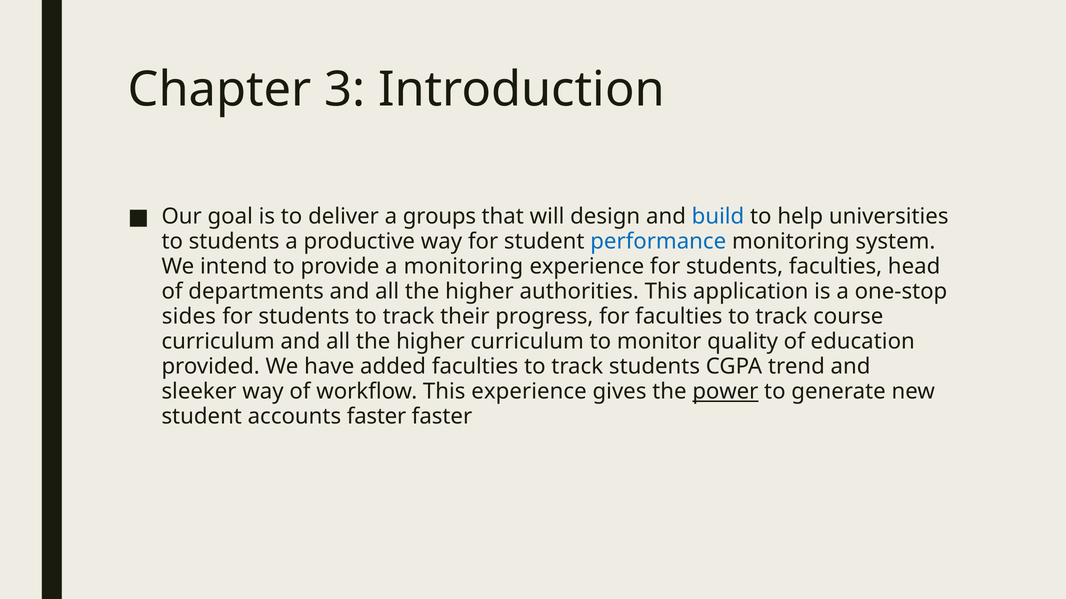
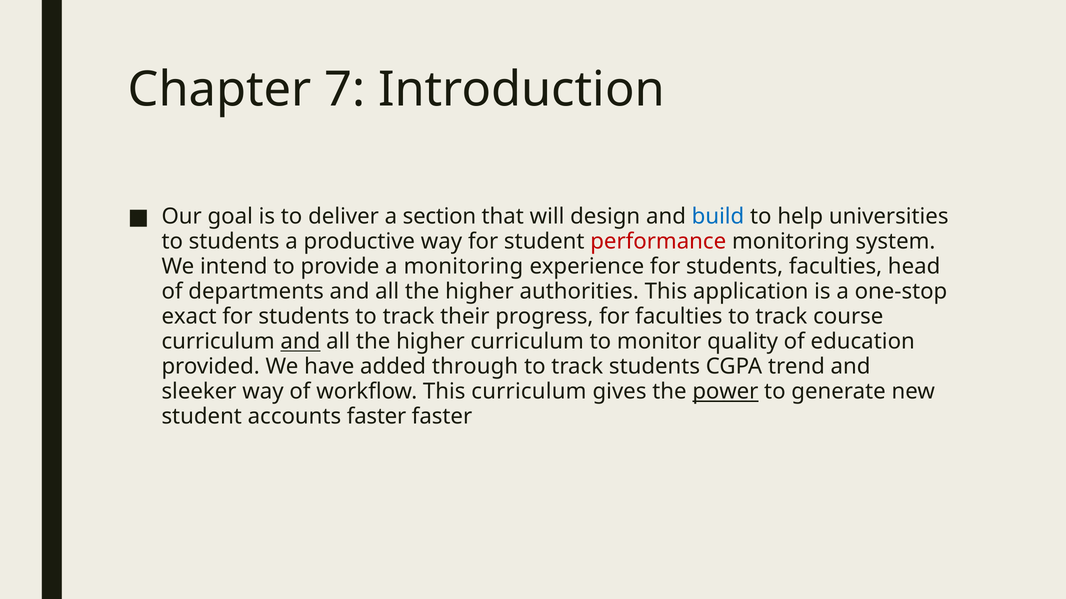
3: 3 -> 7
groups: groups -> section
performance colour: blue -> red
sides: sides -> exact
and at (300, 342) underline: none -> present
added faculties: faculties -> through
This experience: experience -> curriculum
